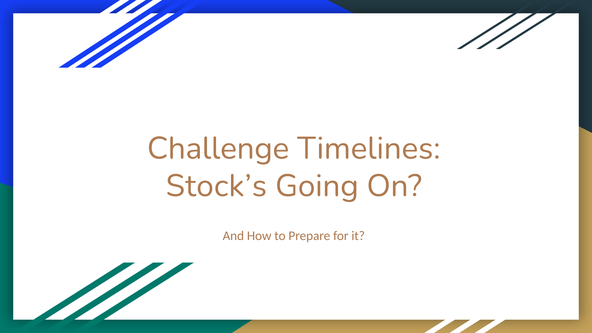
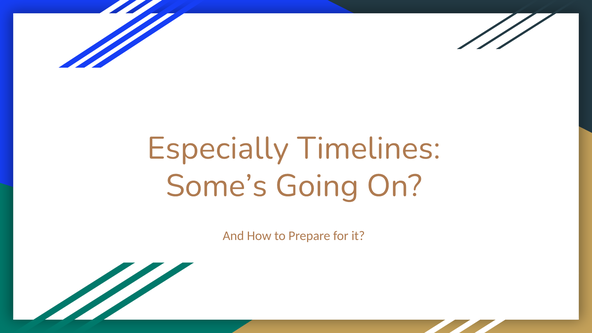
Challenge: Challenge -> Especially
Stock’s: Stock’s -> Some’s
